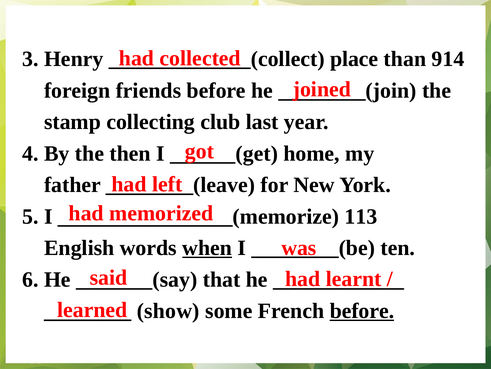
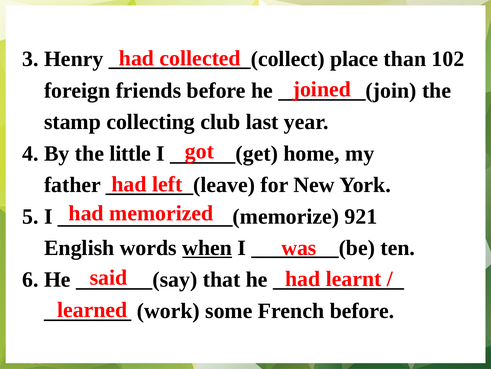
914: 914 -> 102
then: then -> little
113: 113 -> 921
show: show -> work
before at (362, 310) underline: present -> none
